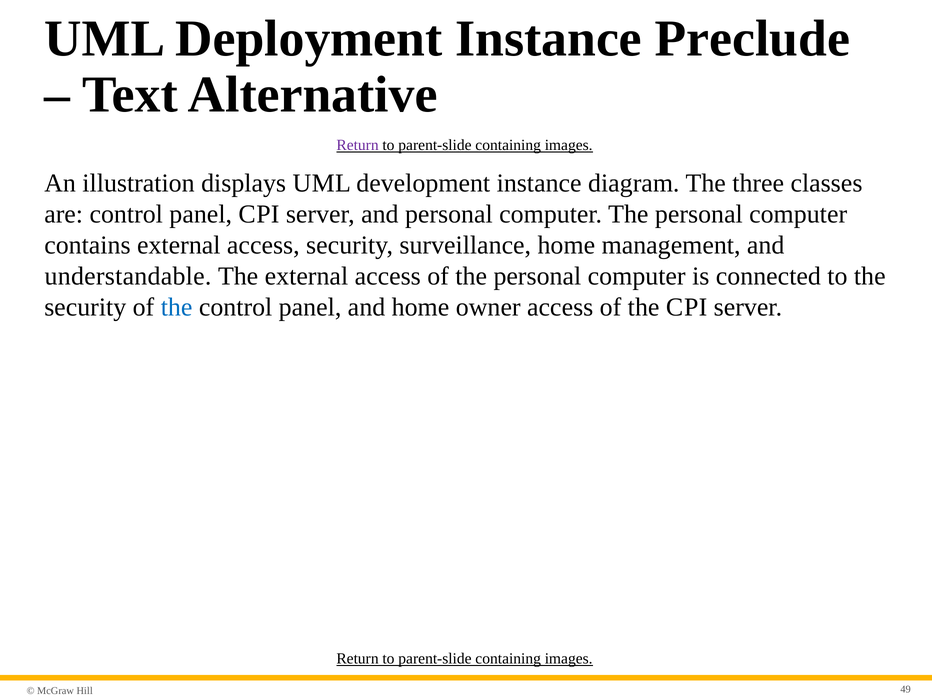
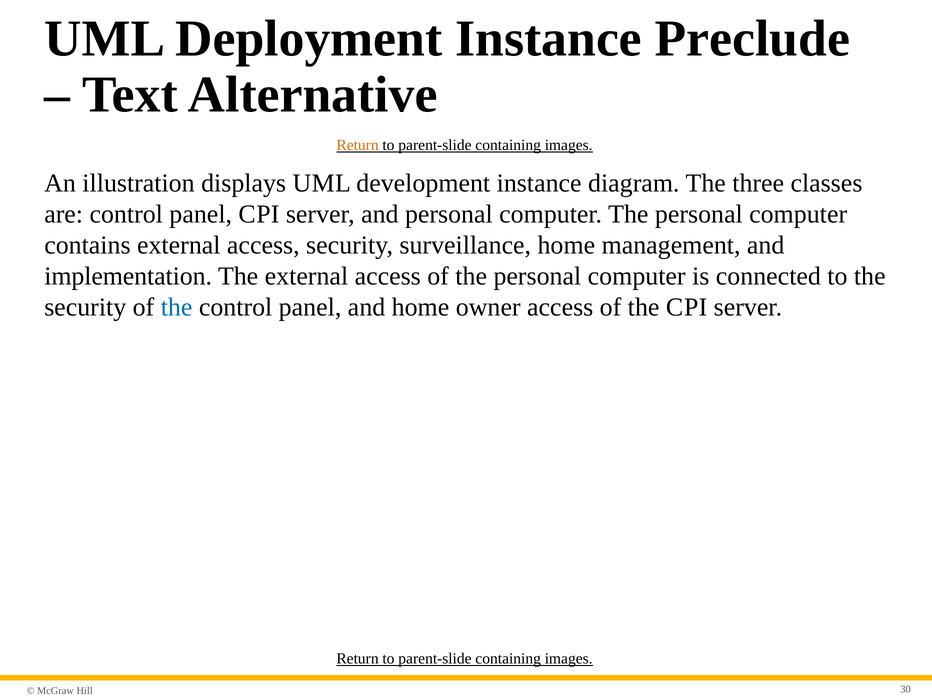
Return at (358, 145) colour: purple -> orange
understandable: understandable -> implementation
49: 49 -> 30
